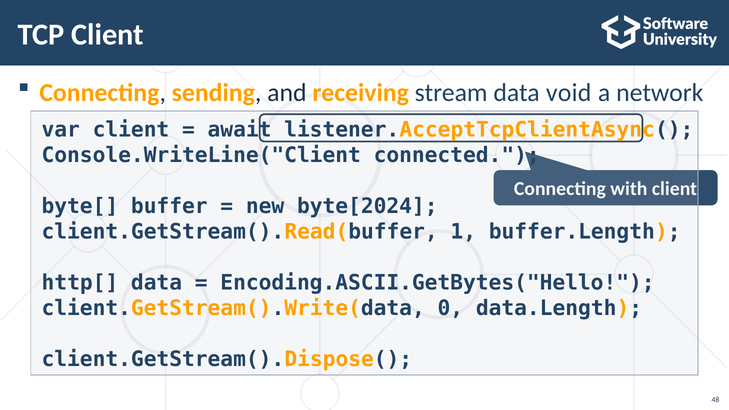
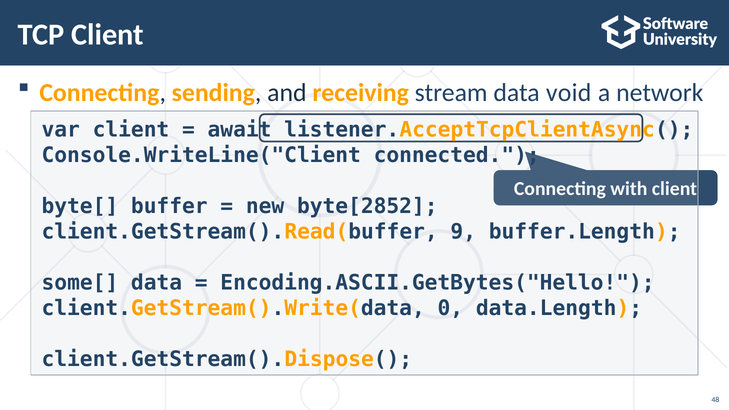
byte[2024: byte[2024 -> byte[2852
1: 1 -> 9
http[: http[ -> some[
